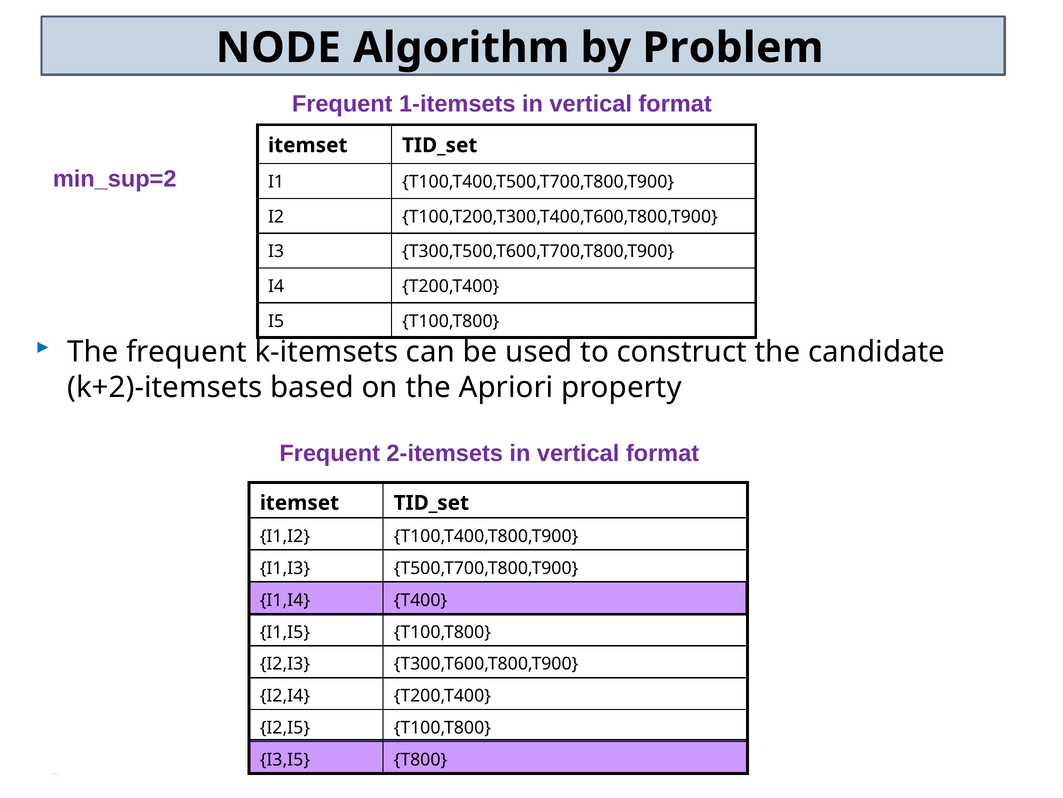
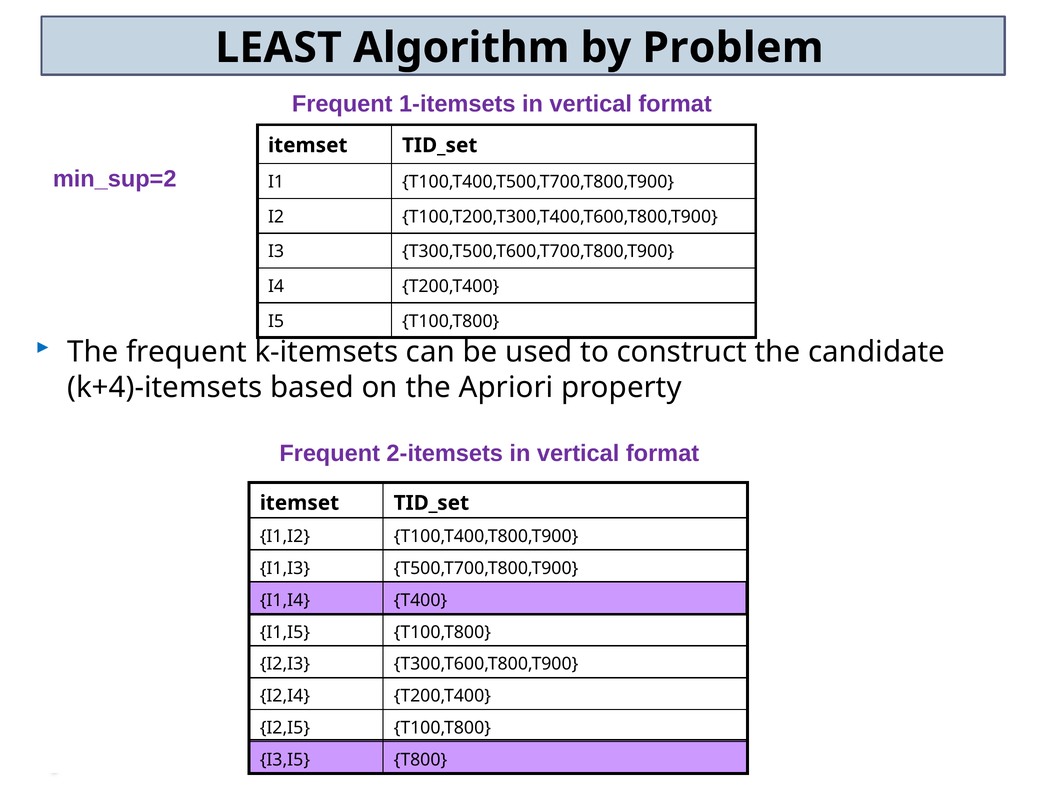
NODE: NODE -> LEAST
k+2)-itemsets: k+2)-itemsets -> k+4)-itemsets
